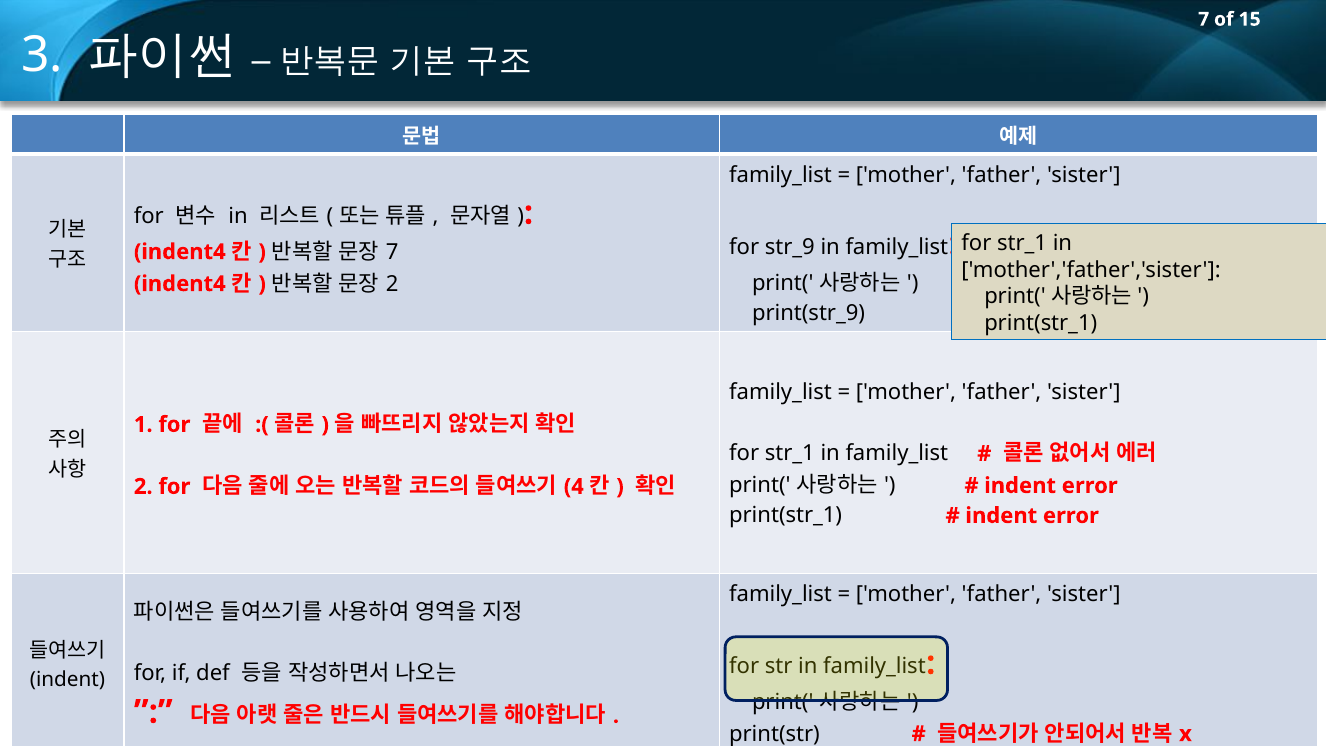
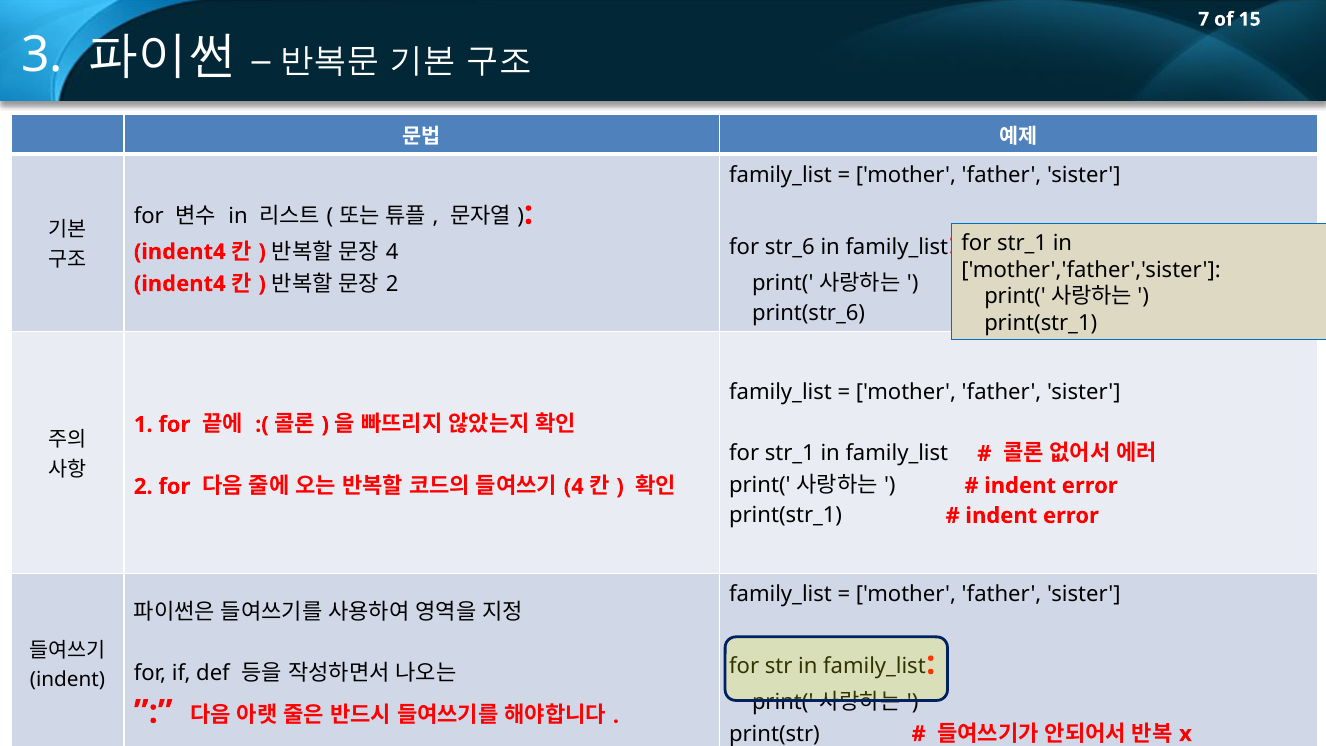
str_9: str_9 -> str_6
7 at (392, 252): 7 -> 4
print(str_9: print(str_9 -> print(str_6
